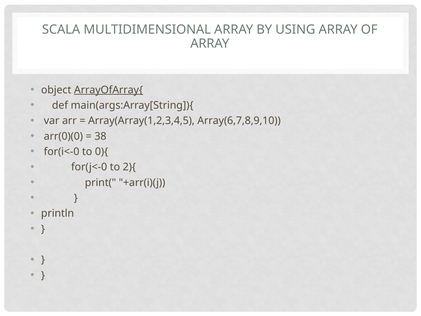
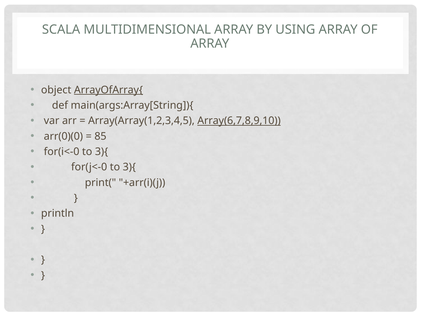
Array(6,7,8,9,10 underline: none -> present
38: 38 -> 85
for(i<-0 to 0){: 0){ -> 3){
for(j<-0 to 2){: 2){ -> 3){
